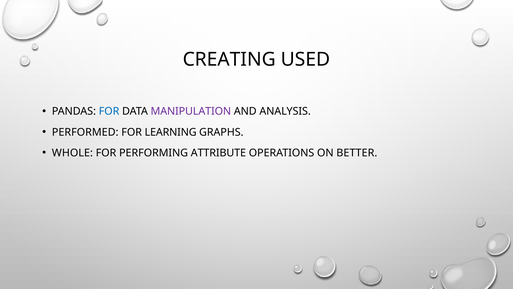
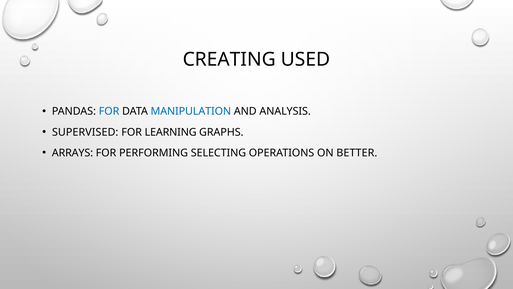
MANIPULATION colour: purple -> blue
PERFORMED: PERFORMED -> SUPERVISED
WHOLE: WHOLE -> ARRAYS
ATTRIBUTE: ATTRIBUTE -> SELECTING
